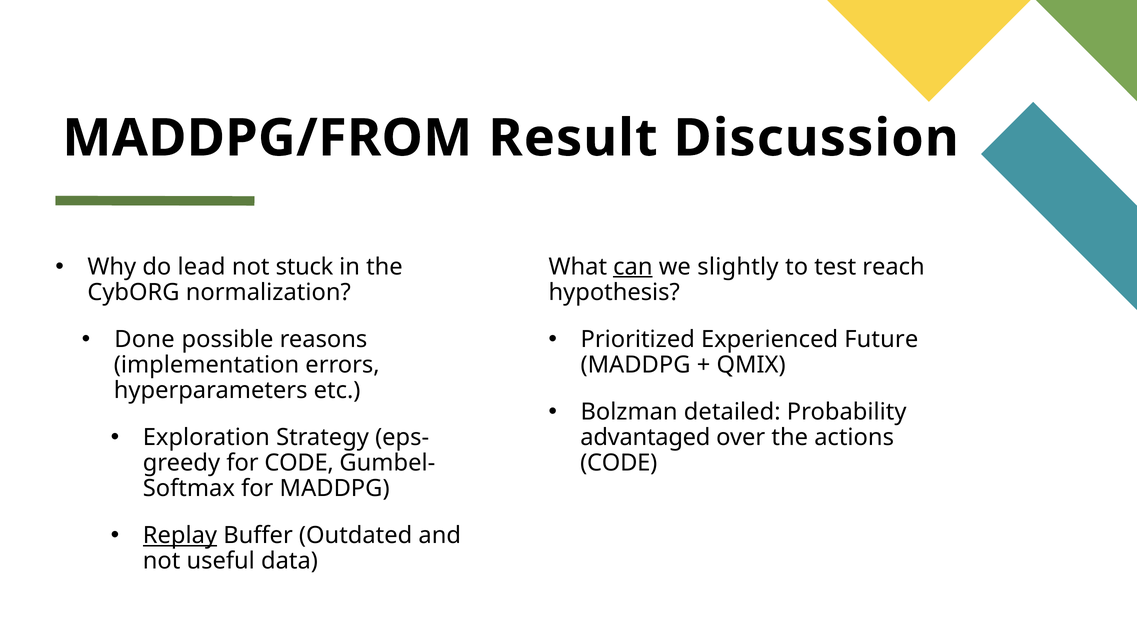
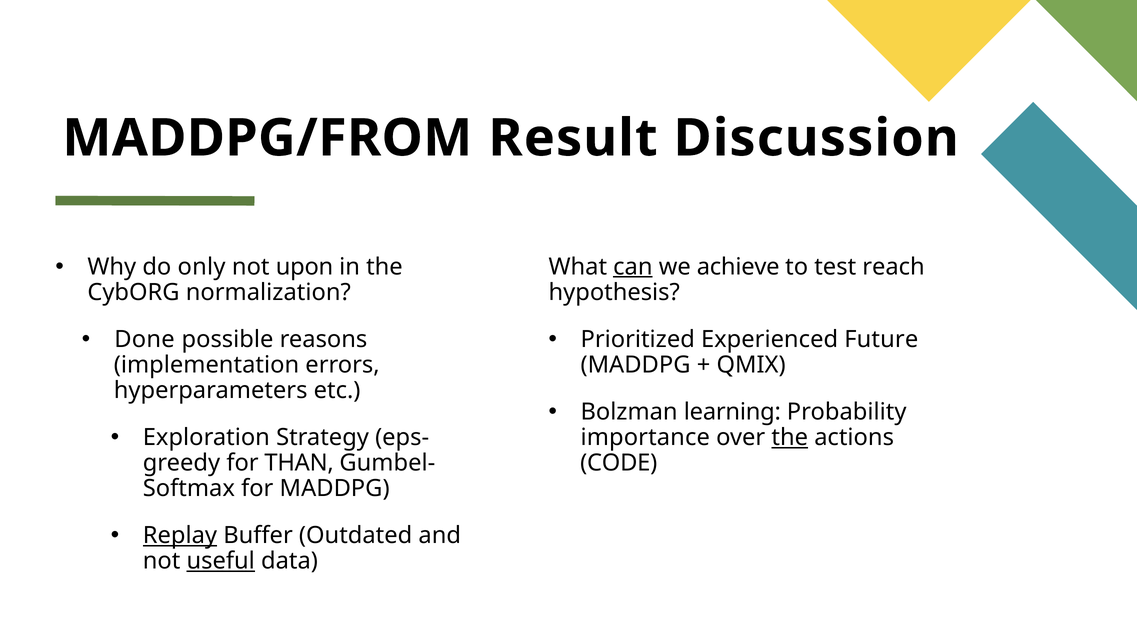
lead: lead -> only
stuck: stuck -> upon
slightly: slightly -> achieve
detailed: detailed -> learning
advantaged: advantaged -> importance
the at (790, 437) underline: none -> present
for CODE: CODE -> THAN
useful underline: none -> present
